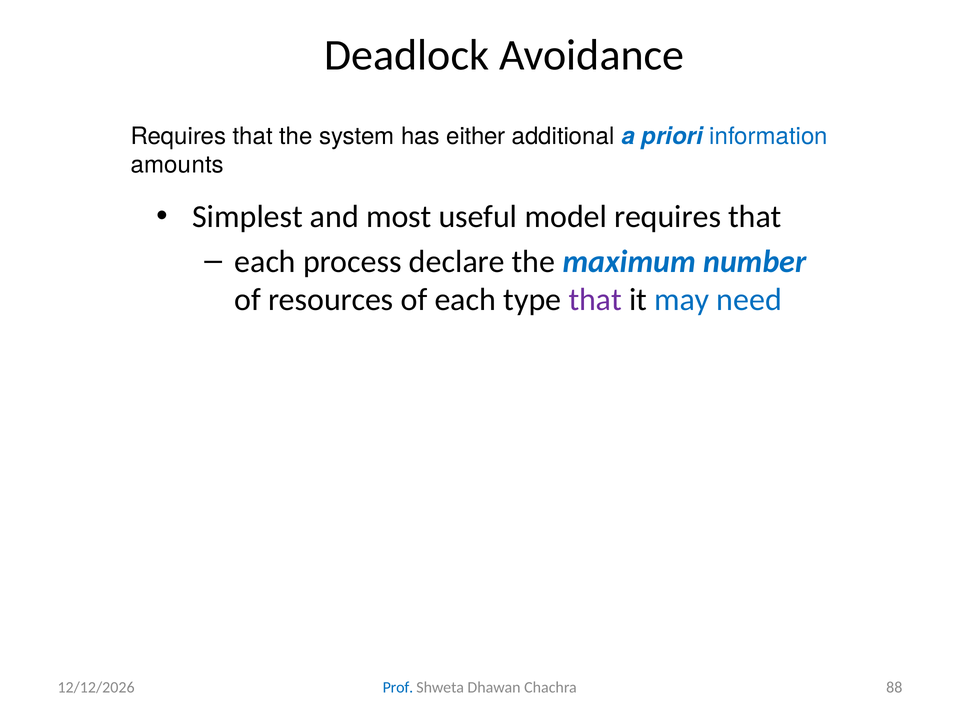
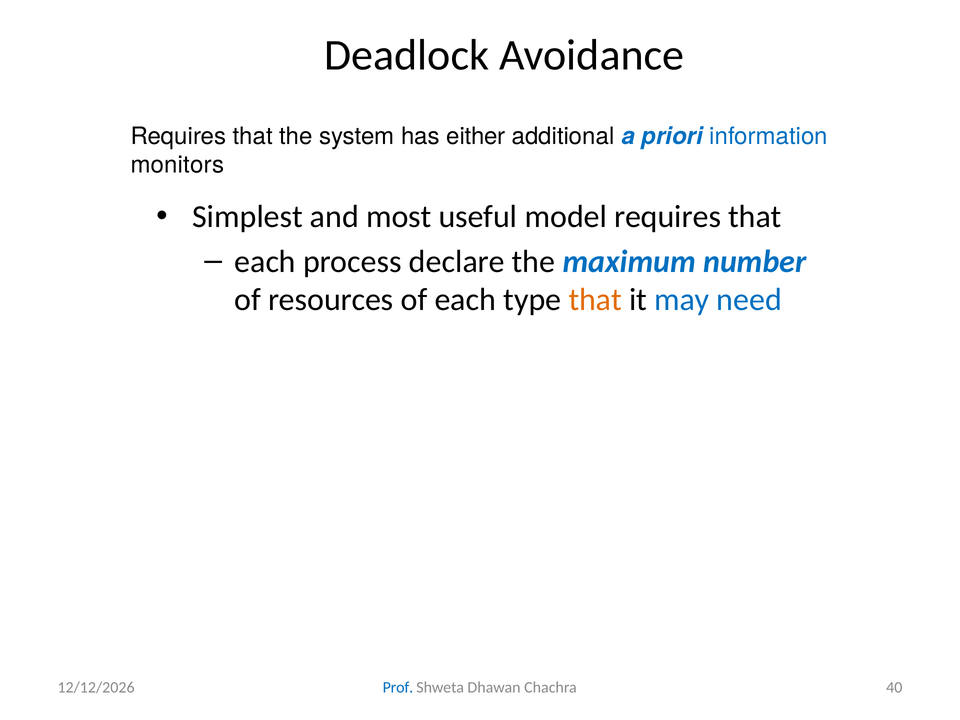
amounts: amounts -> monitors
that at (595, 300) colour: purple -> orange
88: 88 -> 40
